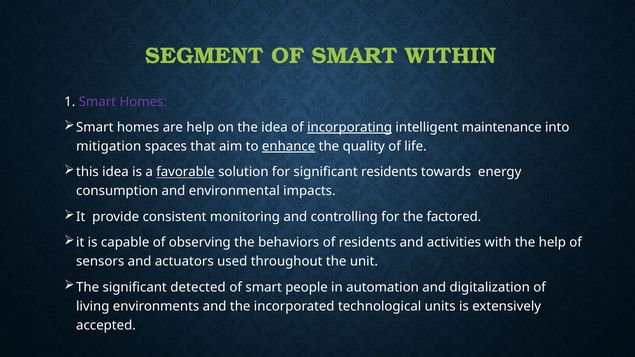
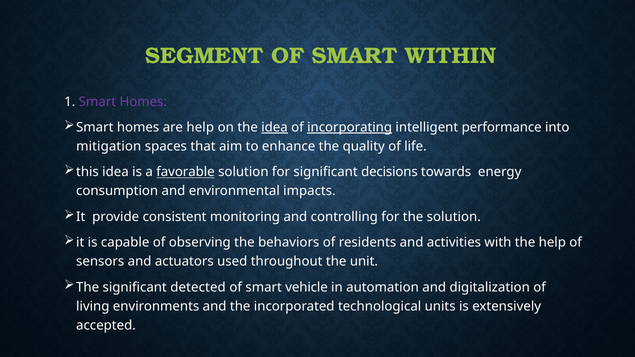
idea at (275, 127) underline: none -> present
maintenance: maintenance -> performance
enhance underline: present -> none
significant residents: residents -> decisions
the factored: factored -> solution
people: people -> vehicle
